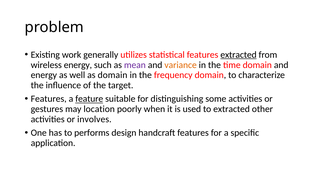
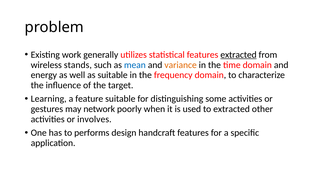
wireless energy: energy -> stands
mean colour: purple -> blue
as domain: domain -> suitable
Features at (49, 99): Features -> Learning
feature underline: present -> none
location: location -> network
